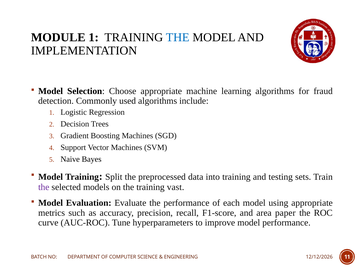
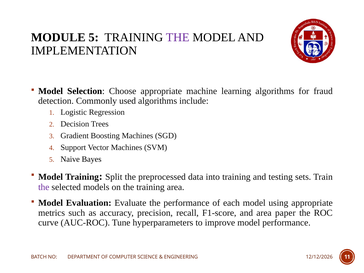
MODULE 1: 1 -> 5
THE at (178, 37) colour: blue -> purple
training vast: vast -> area
